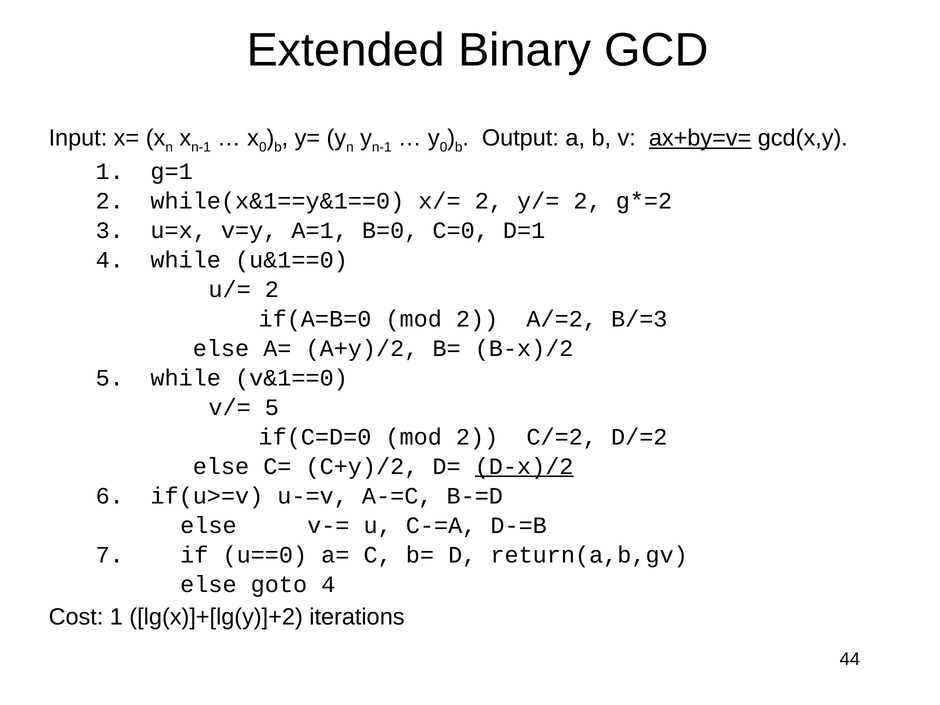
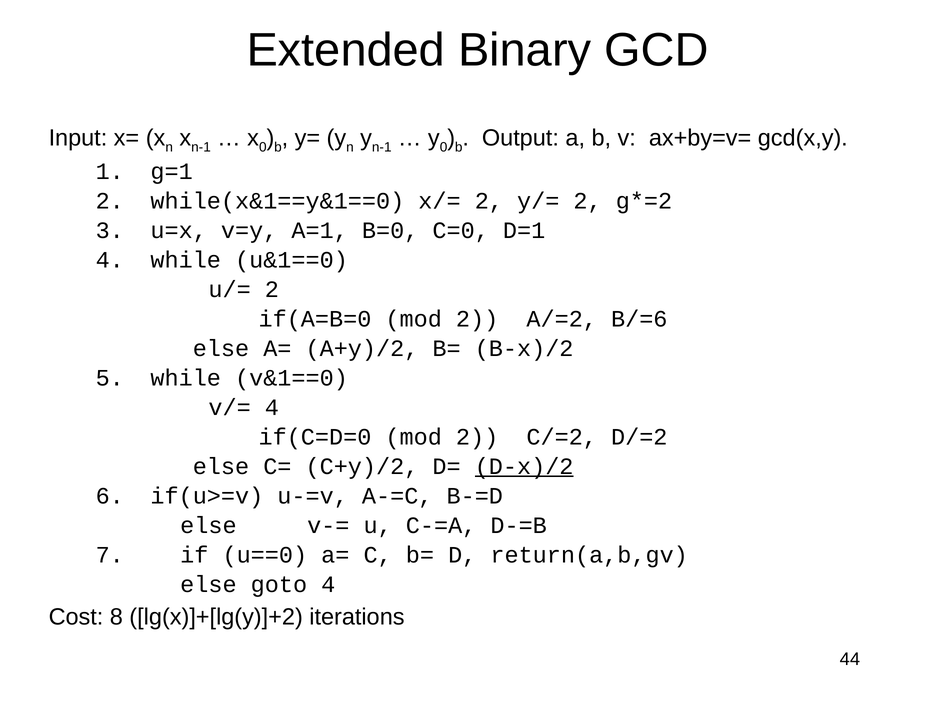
ax+by=v= underline: present -> none
B/=3: B/=3 -> B/=6
v/= 5: 5 -> 4
Cost 1: 1 -> 8
